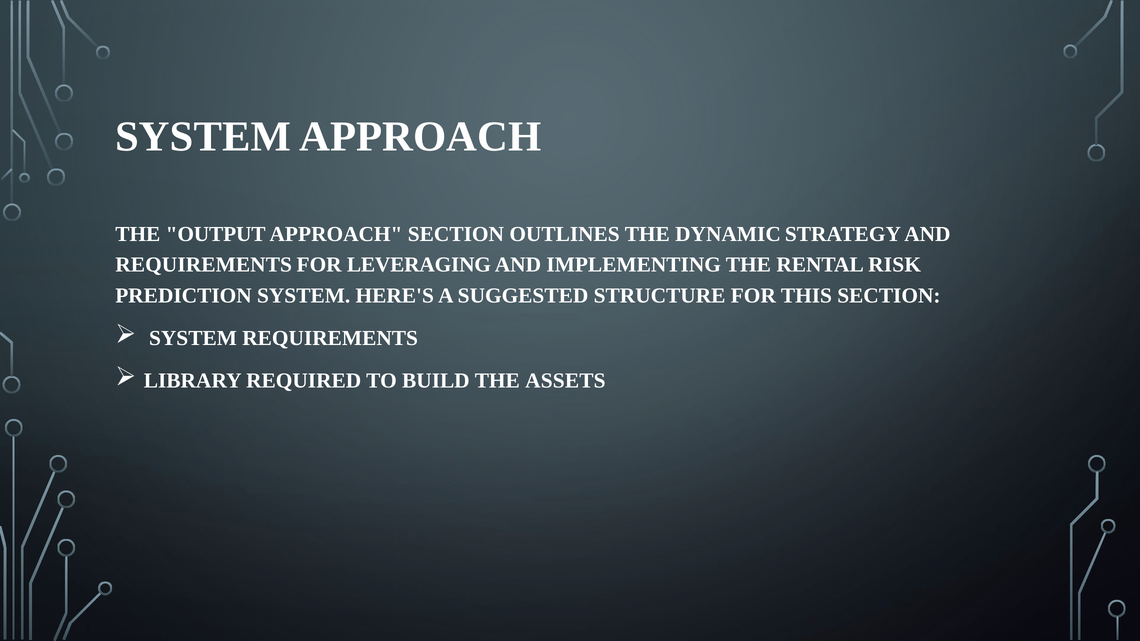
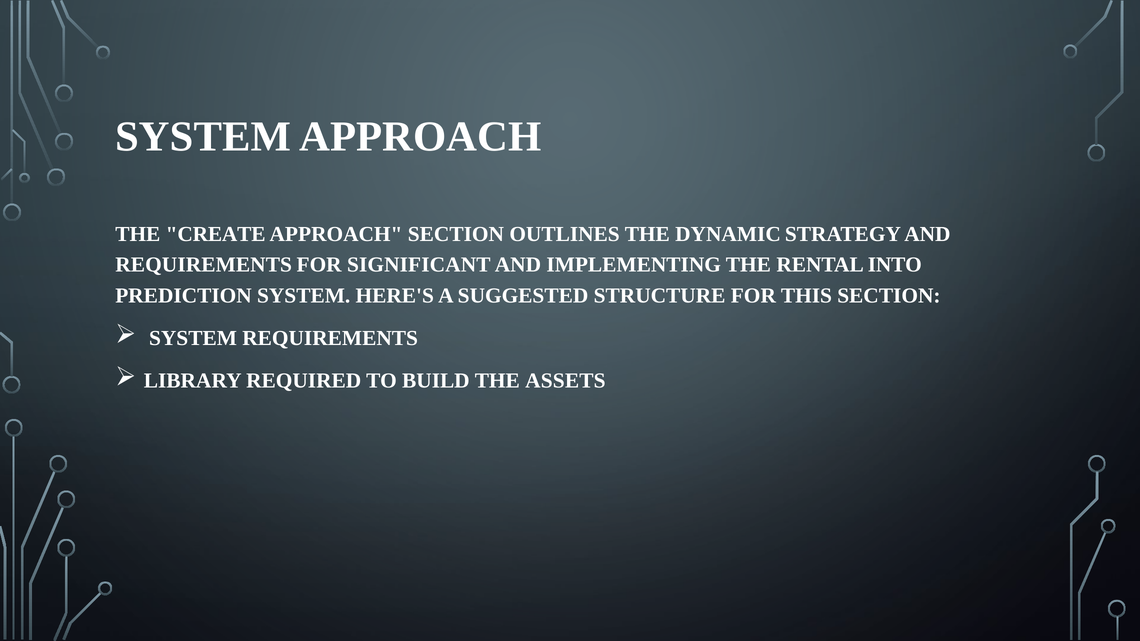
OUTPUT: OUTPUT -> CREATE
LEVERAGING: LEVERAGING -> SIGNIFICANT
RISK: RISK -> INTO
